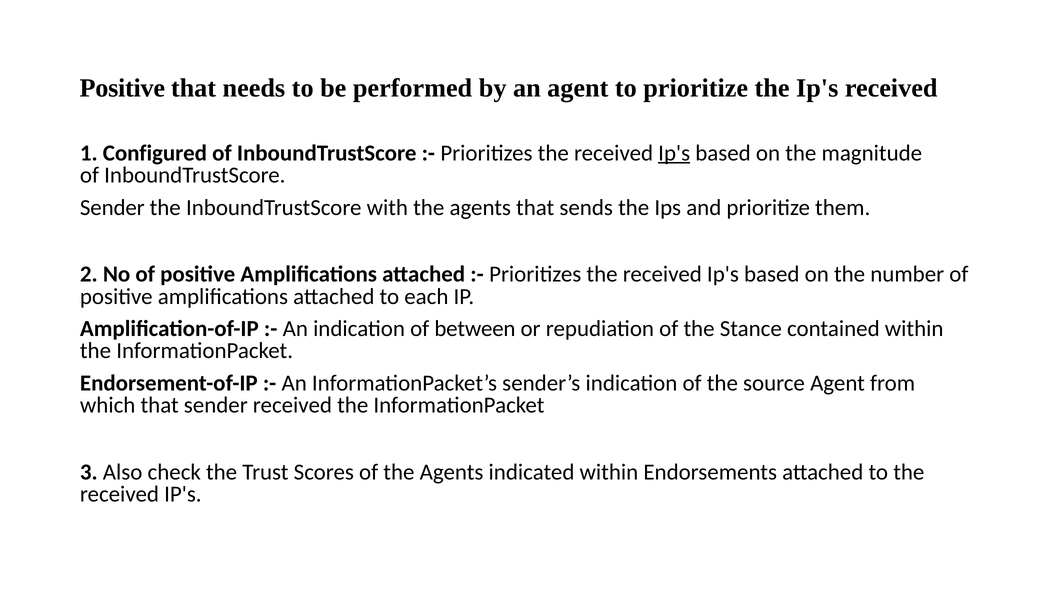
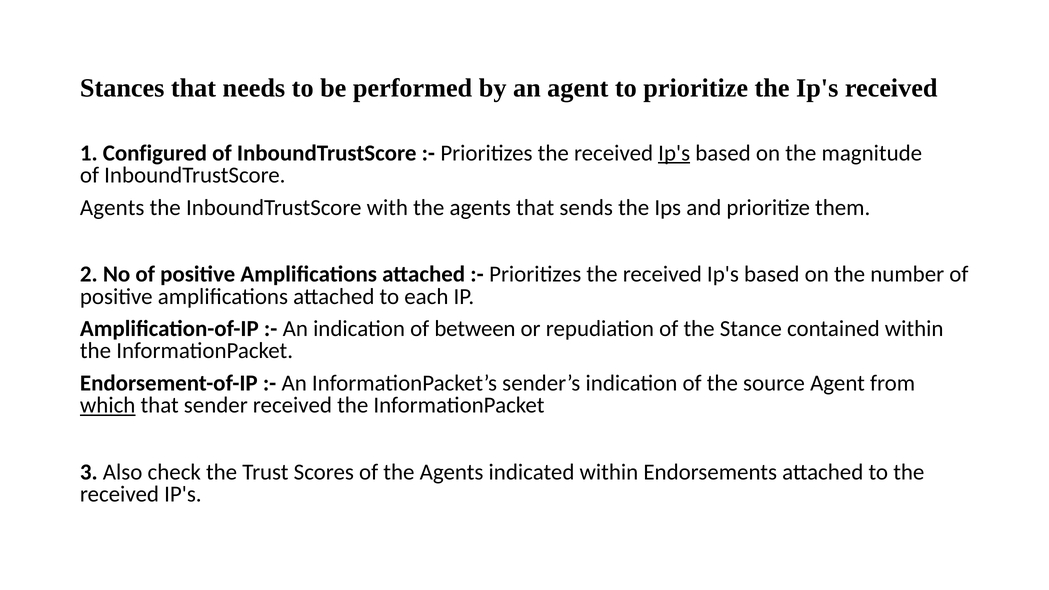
Positive at (122, 88): Positive -> Stances
Sender at (112, 207): Sender -> Agents
which underline: none -> present
